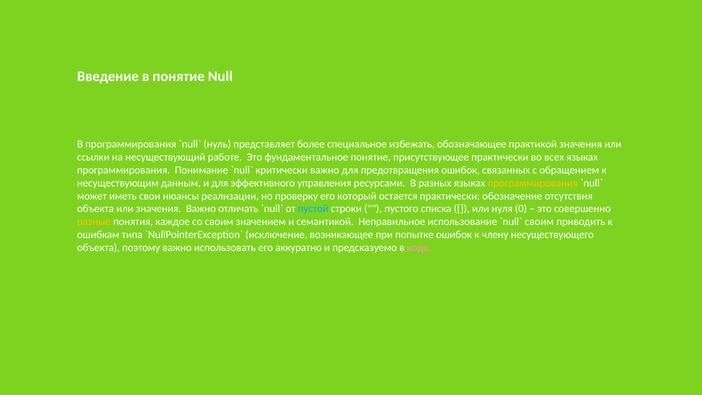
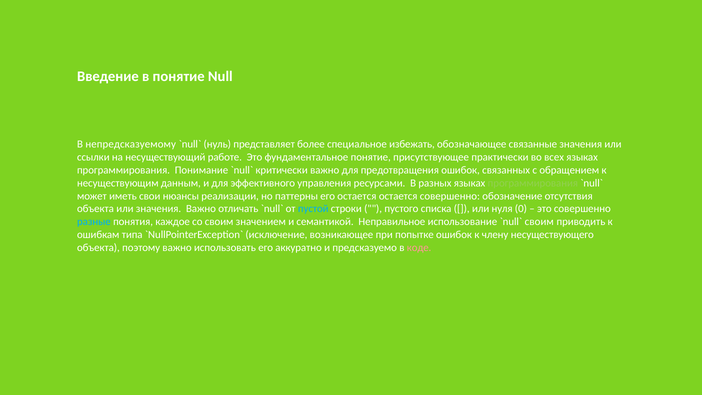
В программирования: программирования -> непредсказуемому
практикой: практикой -> связанные
программирования at (533, 183) colour: yellow -> light green
проверку: проверку -> паттерны
его который: который -> остается
остается практически: практически -> совершенно
разные colour: yellow -> light blue
